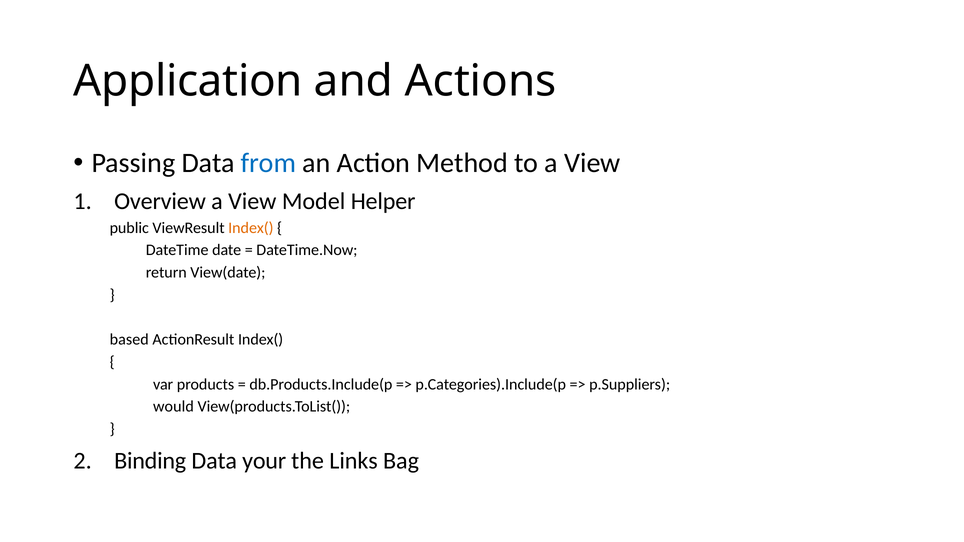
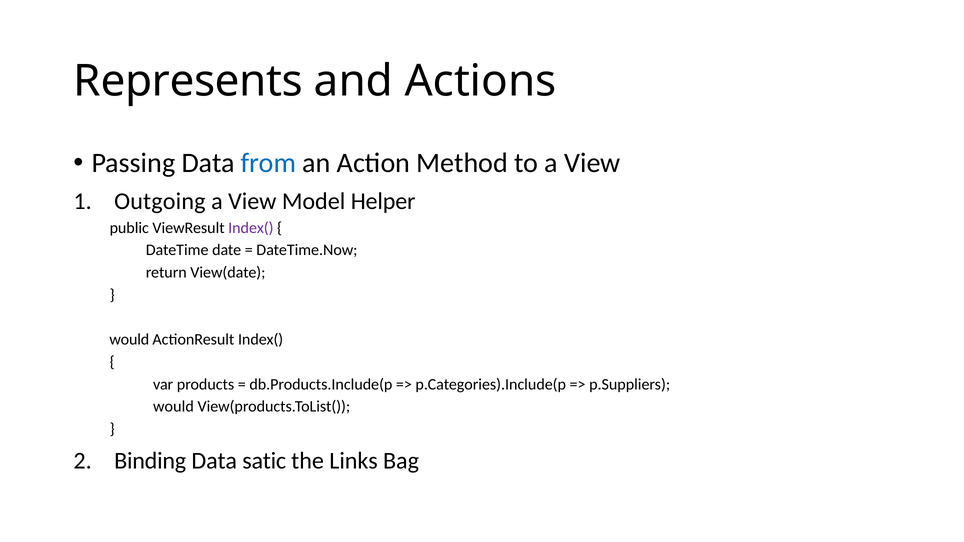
Application: Application -> Represents
Overview: Overview -> Outgoing
Index( at (251, 228) colour: orange -> purple
based at (129, 340): based -> would
your: your -> satic
